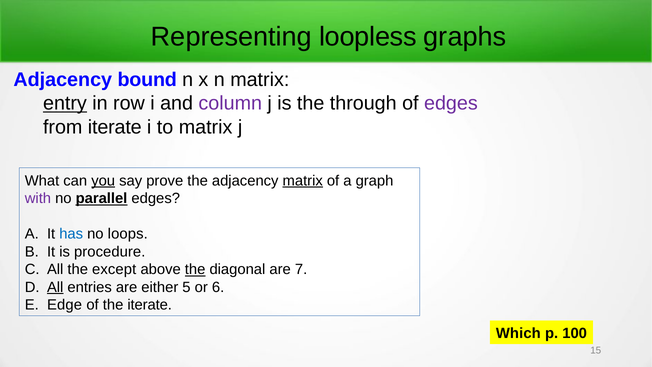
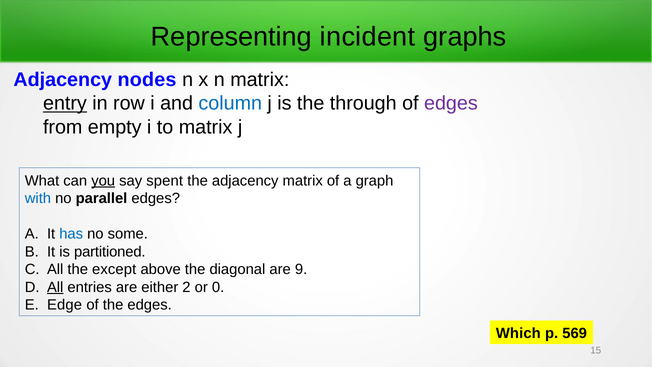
loopless: loopless -> incident
bound: bound -> nodes
column colour: purple -> blue
from iterate: iterate -> empty
prove: prove -> spent
matrix at (303, 181) underline: present -> none
with colour: purple -> blue
parallel underline: present -> none
loops: loops -> some
procedure: procedure -> partitioned
the at (195, 269) underline: present -> none
7: 7 -> 9
5: 5 -> 2
6: 6 -> 0
the iterate: iterate -> edges
100: 100 -> 569
